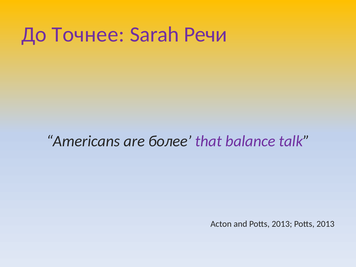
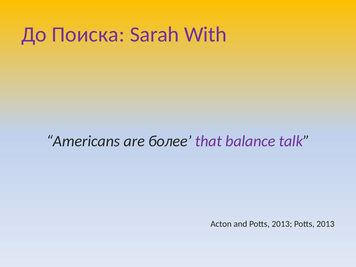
Точнее: Точнее -> Поиска
Речи: Речи -> With
